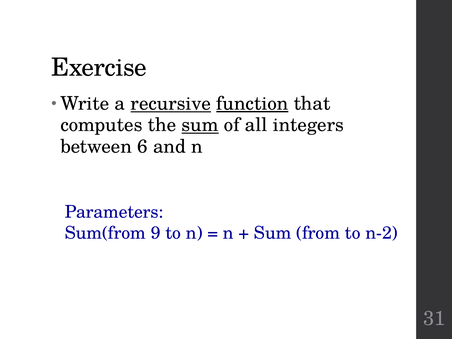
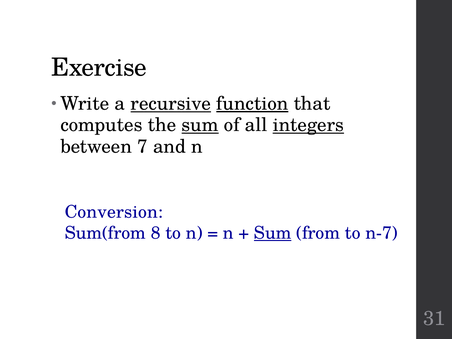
integers underline: none -> present
6: 6 -> 7
Parameters: Parameters -> Conversion
9: 9 -> 8
Sum at (273, 233) underline: none -> present
n-2: n-2 -> n-7
